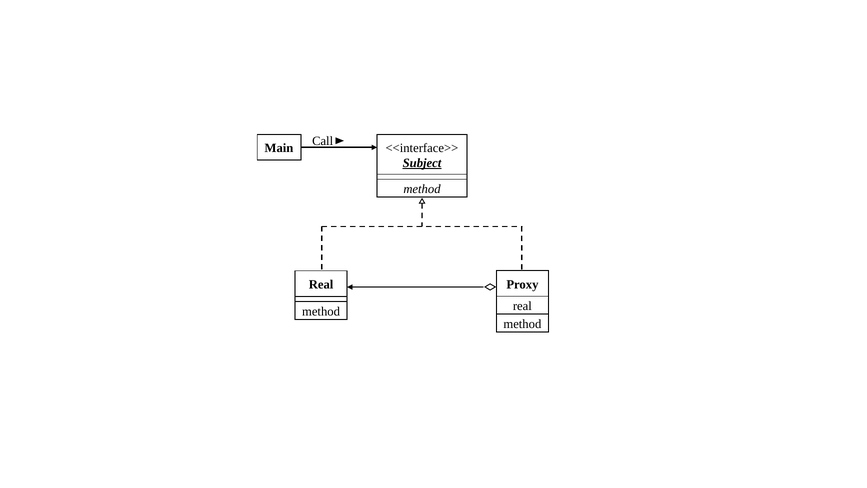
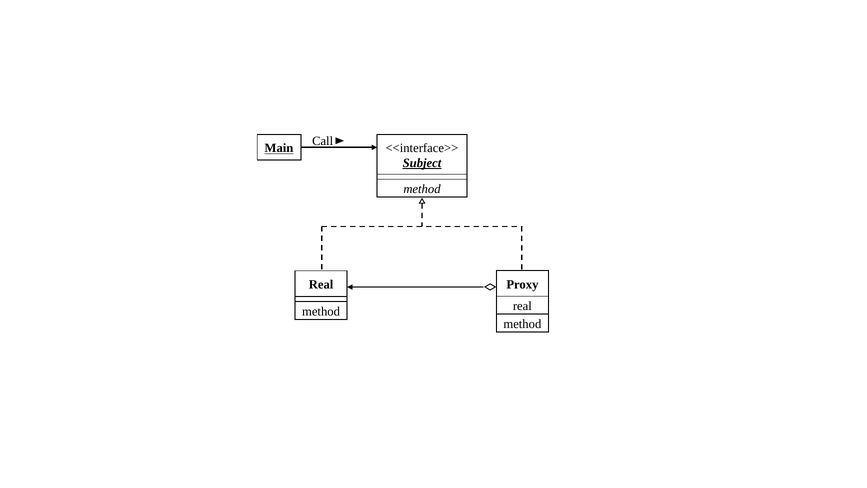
Main underline: none -> present
